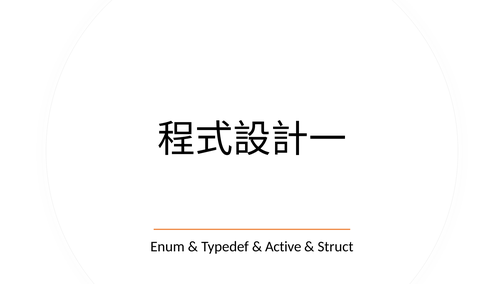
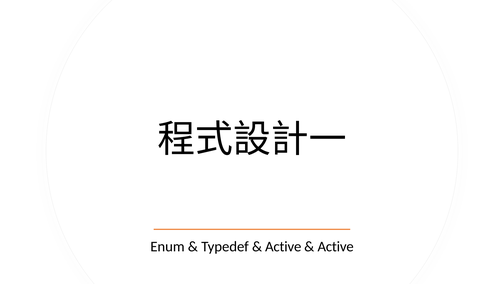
Struct at (336, 246): Struct -> Active
